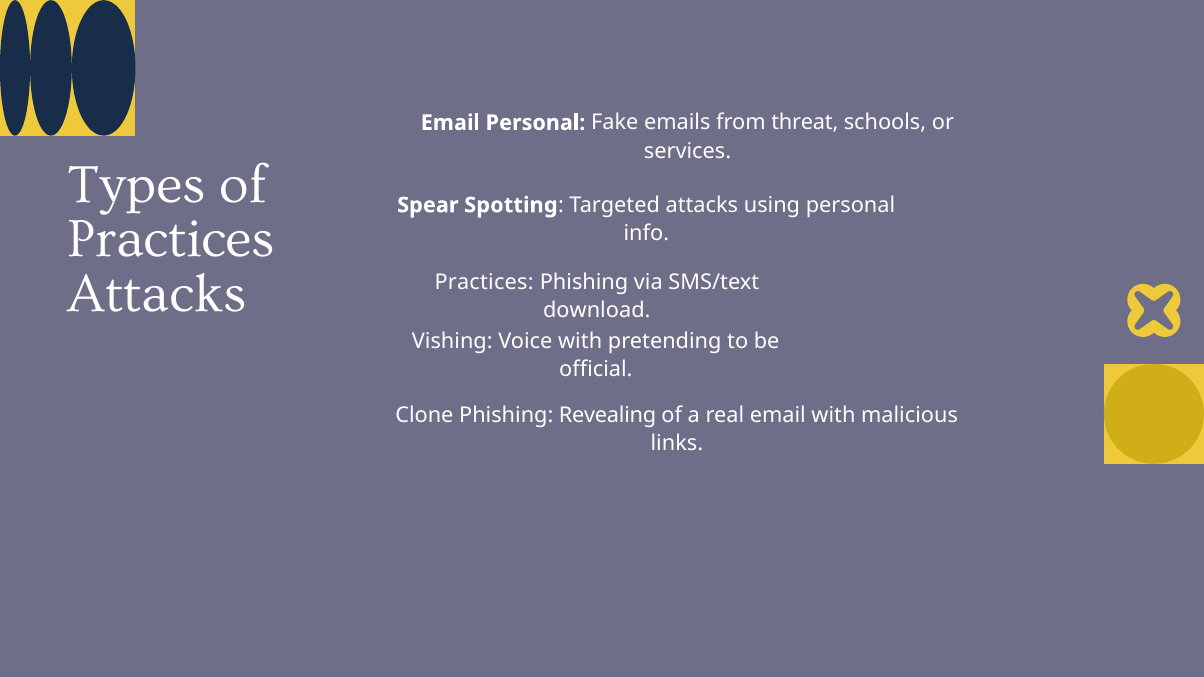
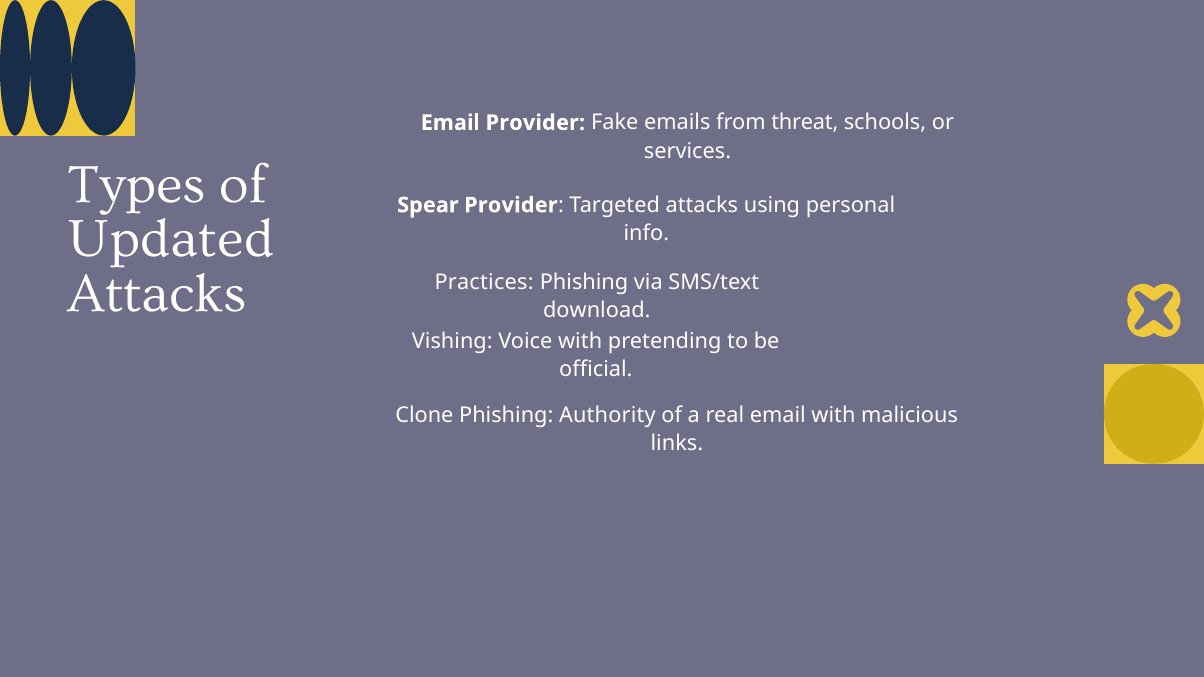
Email Personal: Personal -> Provider
Spear Spotting: Spotting -> Provider
Practices at (171, 239): Practices -> Updated
Revealing: Revealing -> Authority
